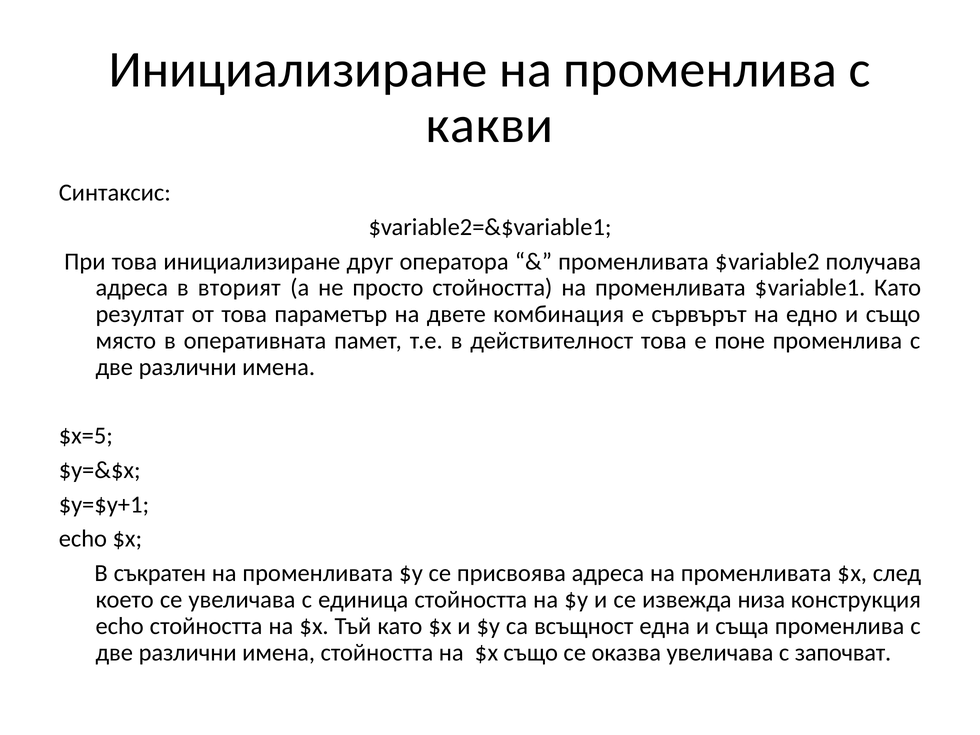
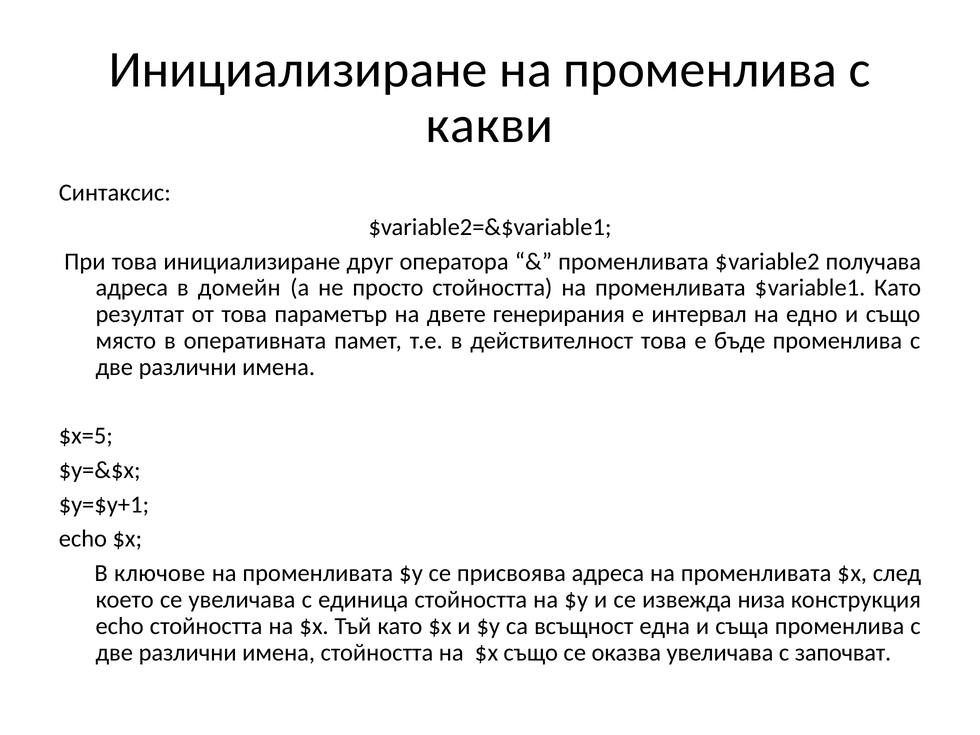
вторият: вторият -> домейн
комбинация: комбинация -> генерирания
сървърът: сървърът -> интервал
поне: поне -> бъде
съкратен: съкратен -> ключове
